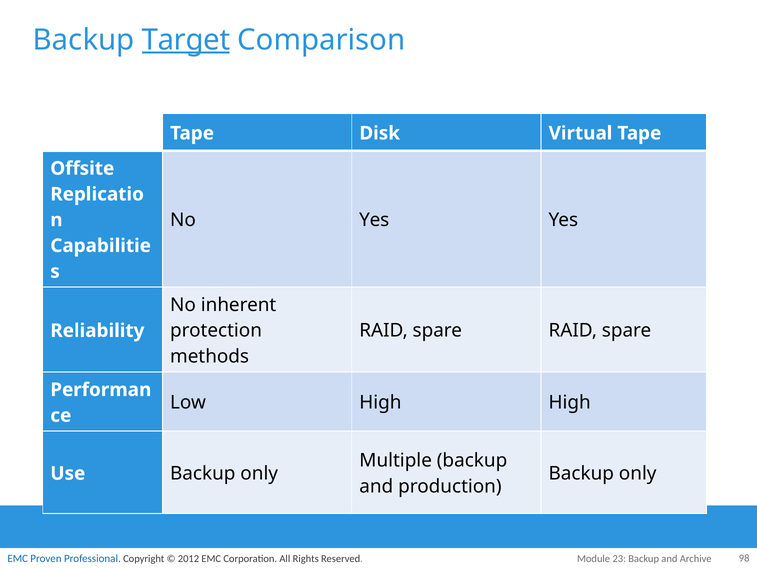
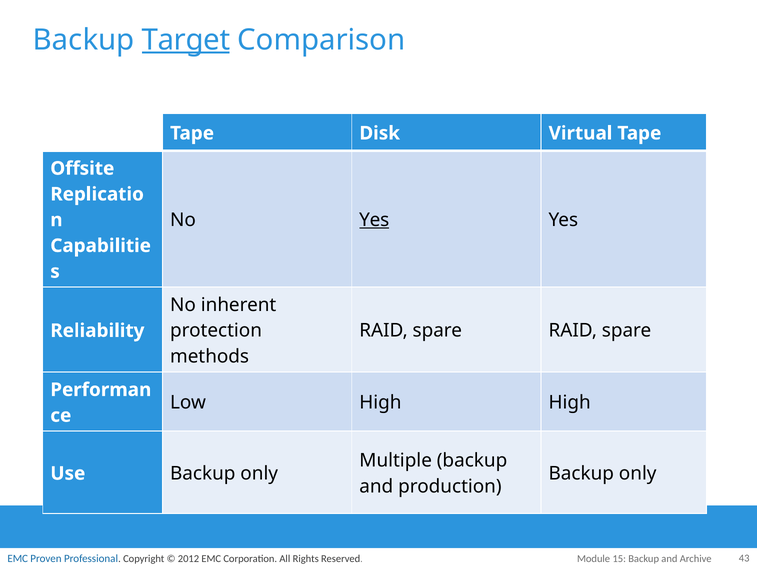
Yes at (374, 220) underline: none -> present
23: 23 -> 15
98: 98 -> 43
